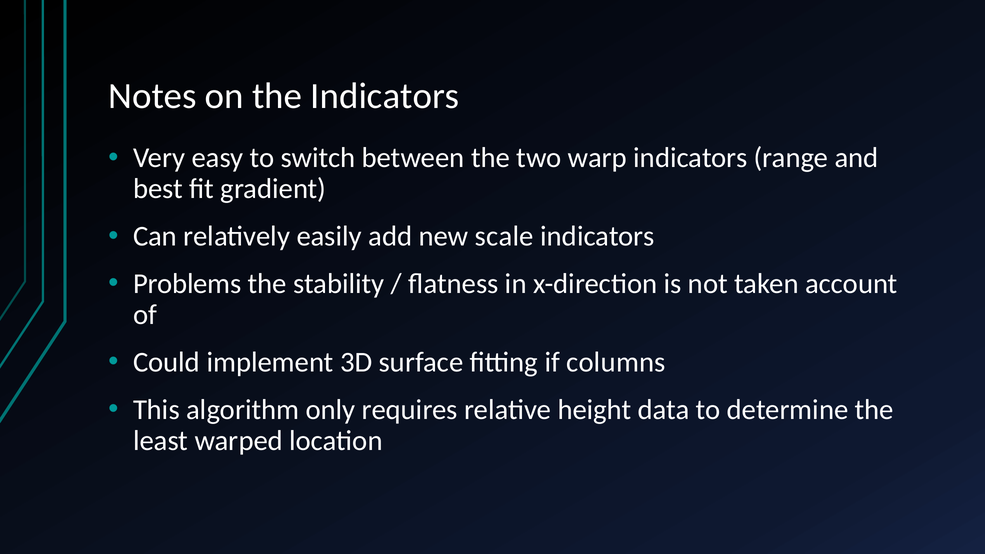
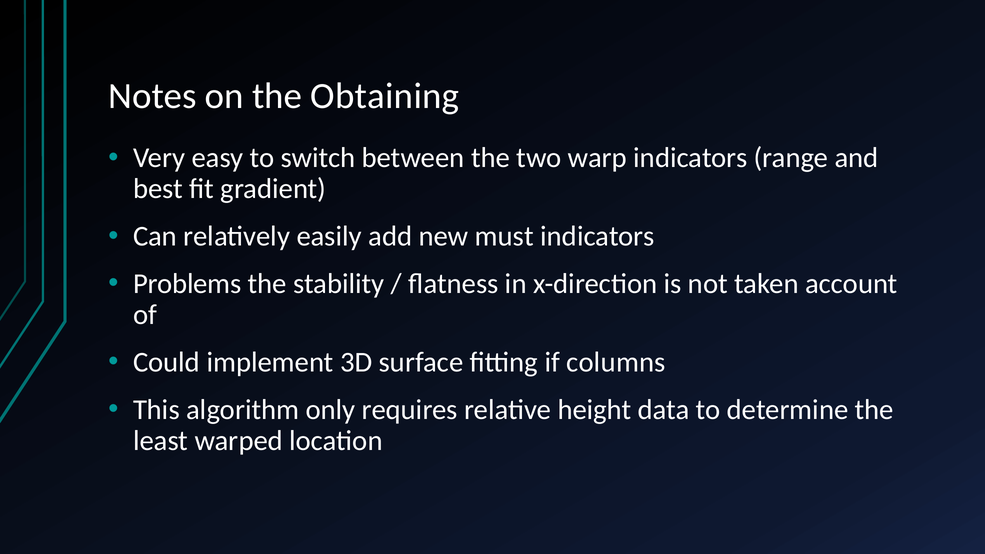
the Indicators: Indicators -> Obtaining
scale: scale -> must
